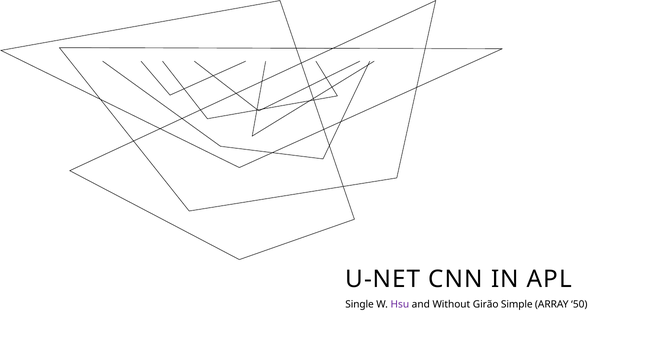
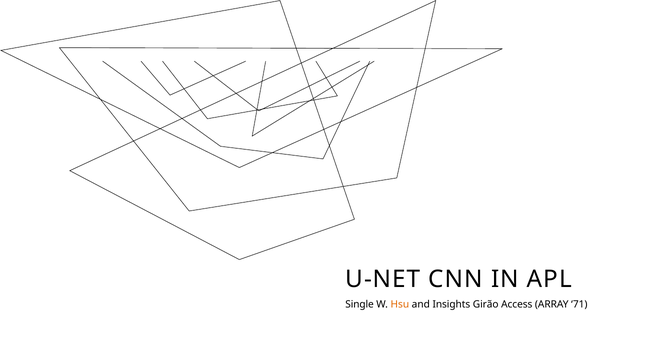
Hsu colour: purple -> orange
Without: Without -> Insights
Simple: Simple -> Access
50: 50 -> 71
